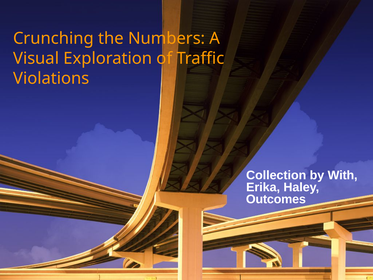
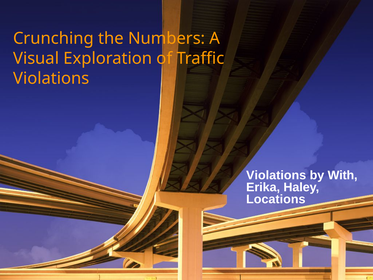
Collection at (276, 175): Collection -> Violations
Outcomes: Outcomes -> Locations
